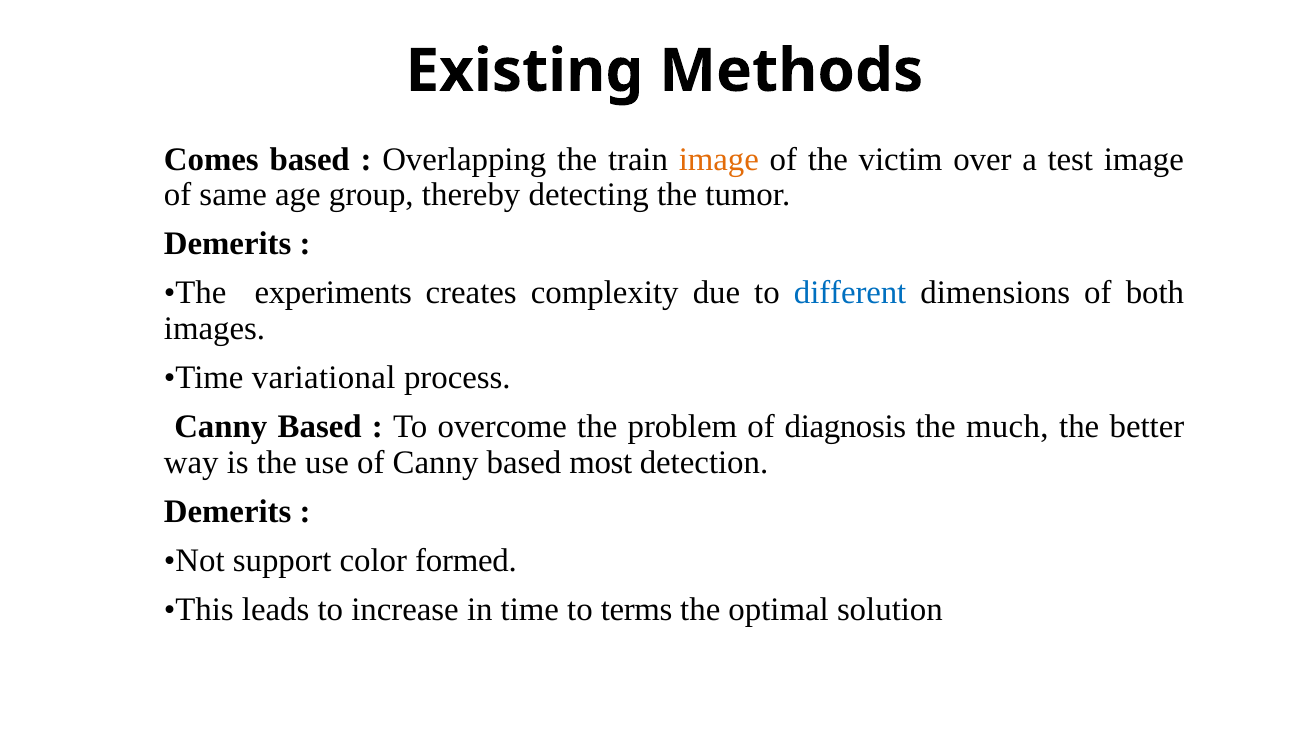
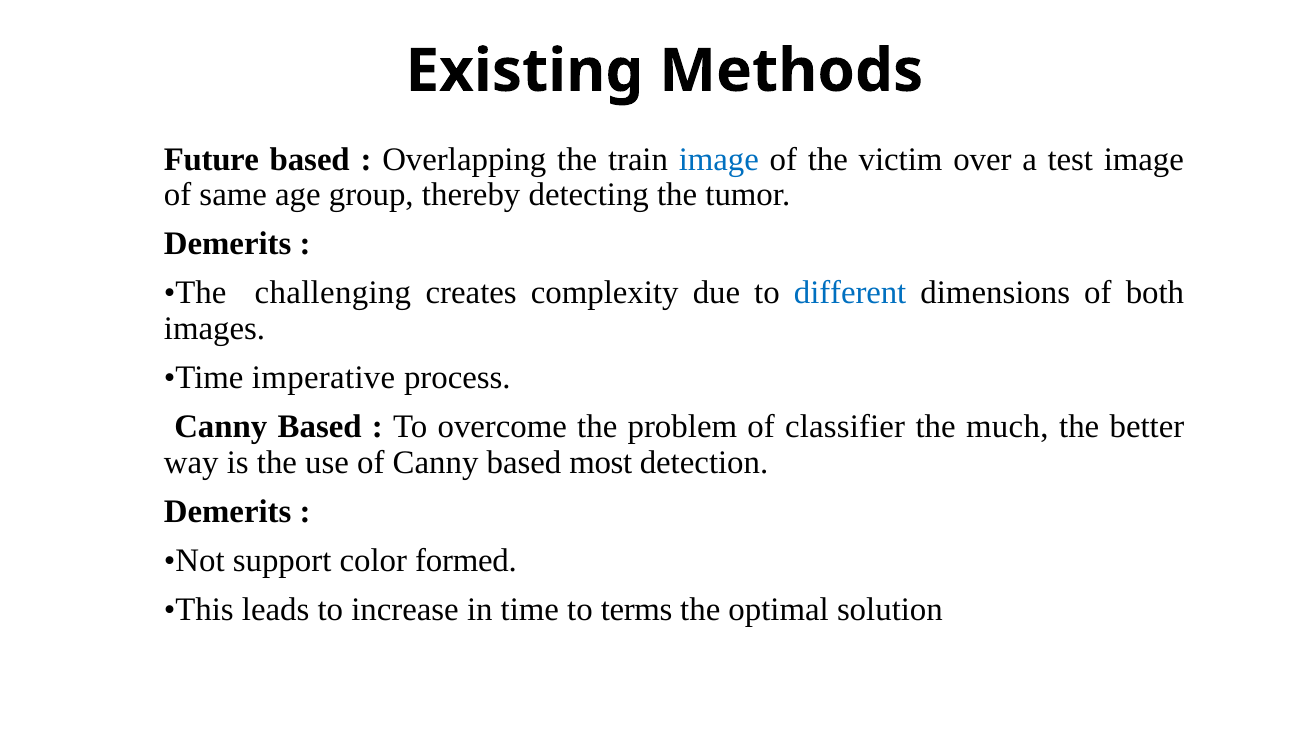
Comes: Comes -> Future
image at (719, 159) colour: orange -> blue
experiments: experiments -> challenging
variational: variational -> imperative
diagnosis: diagnosis -> classifier
